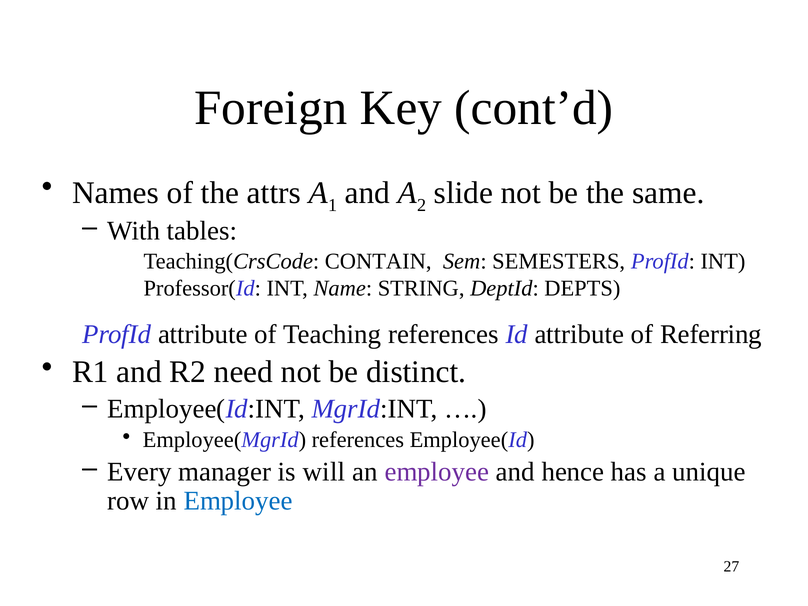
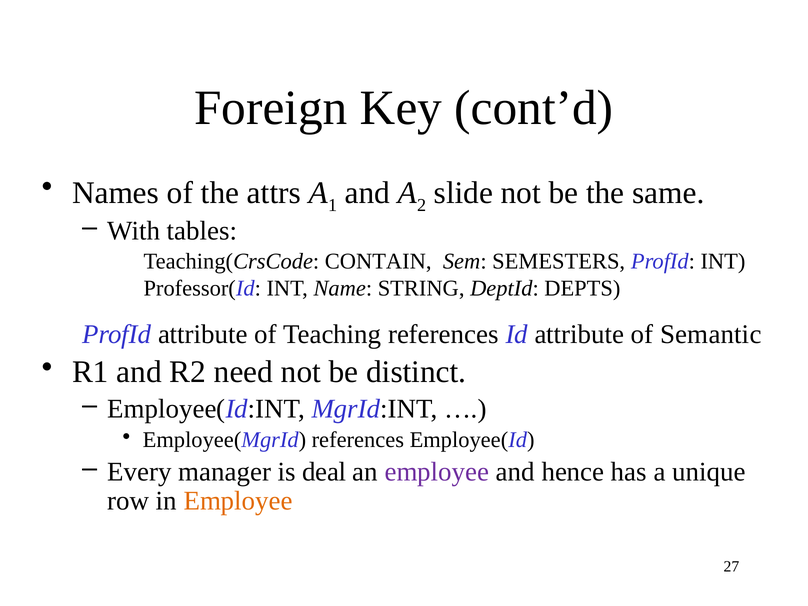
Referring: Referring -> Semantic
will: will -> deal
Employee at (238, 501) colour: blue -> orange
